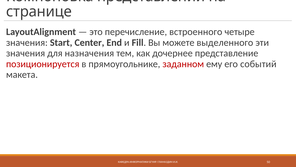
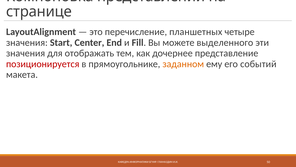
встроенного: встроенного -> планшетных
назначения: назначения -> отображать
заданном colour: red -> orange
